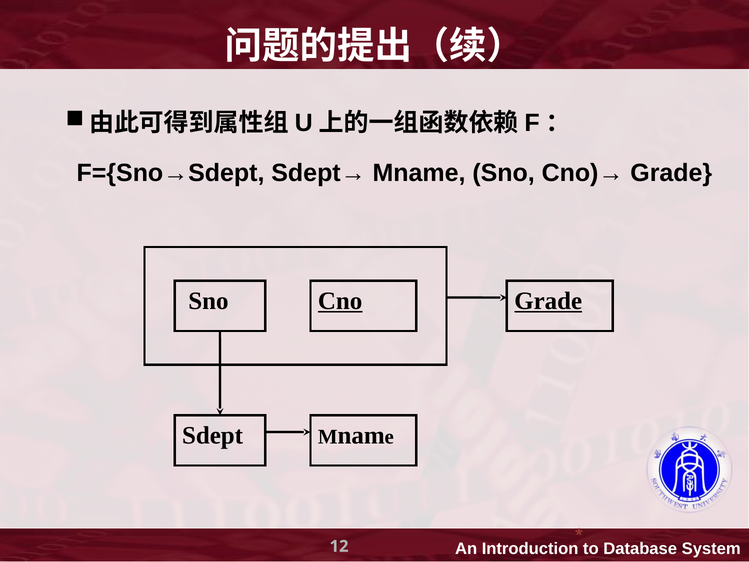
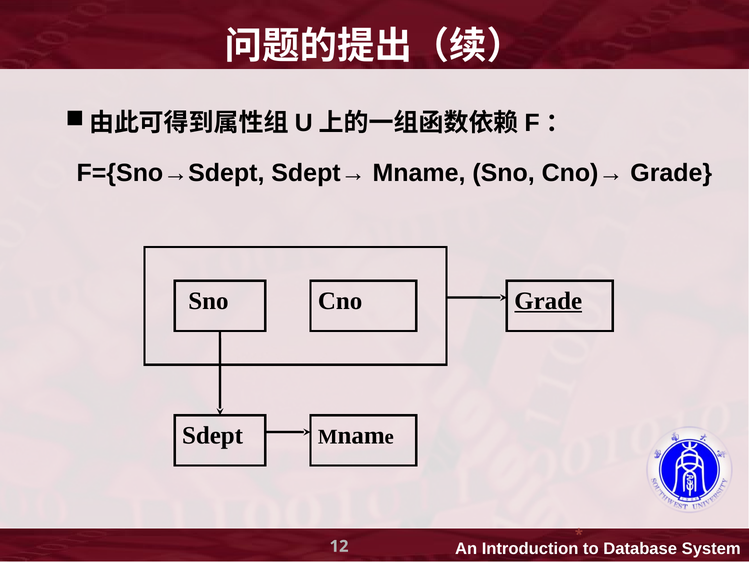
Cno underline: present -> none
